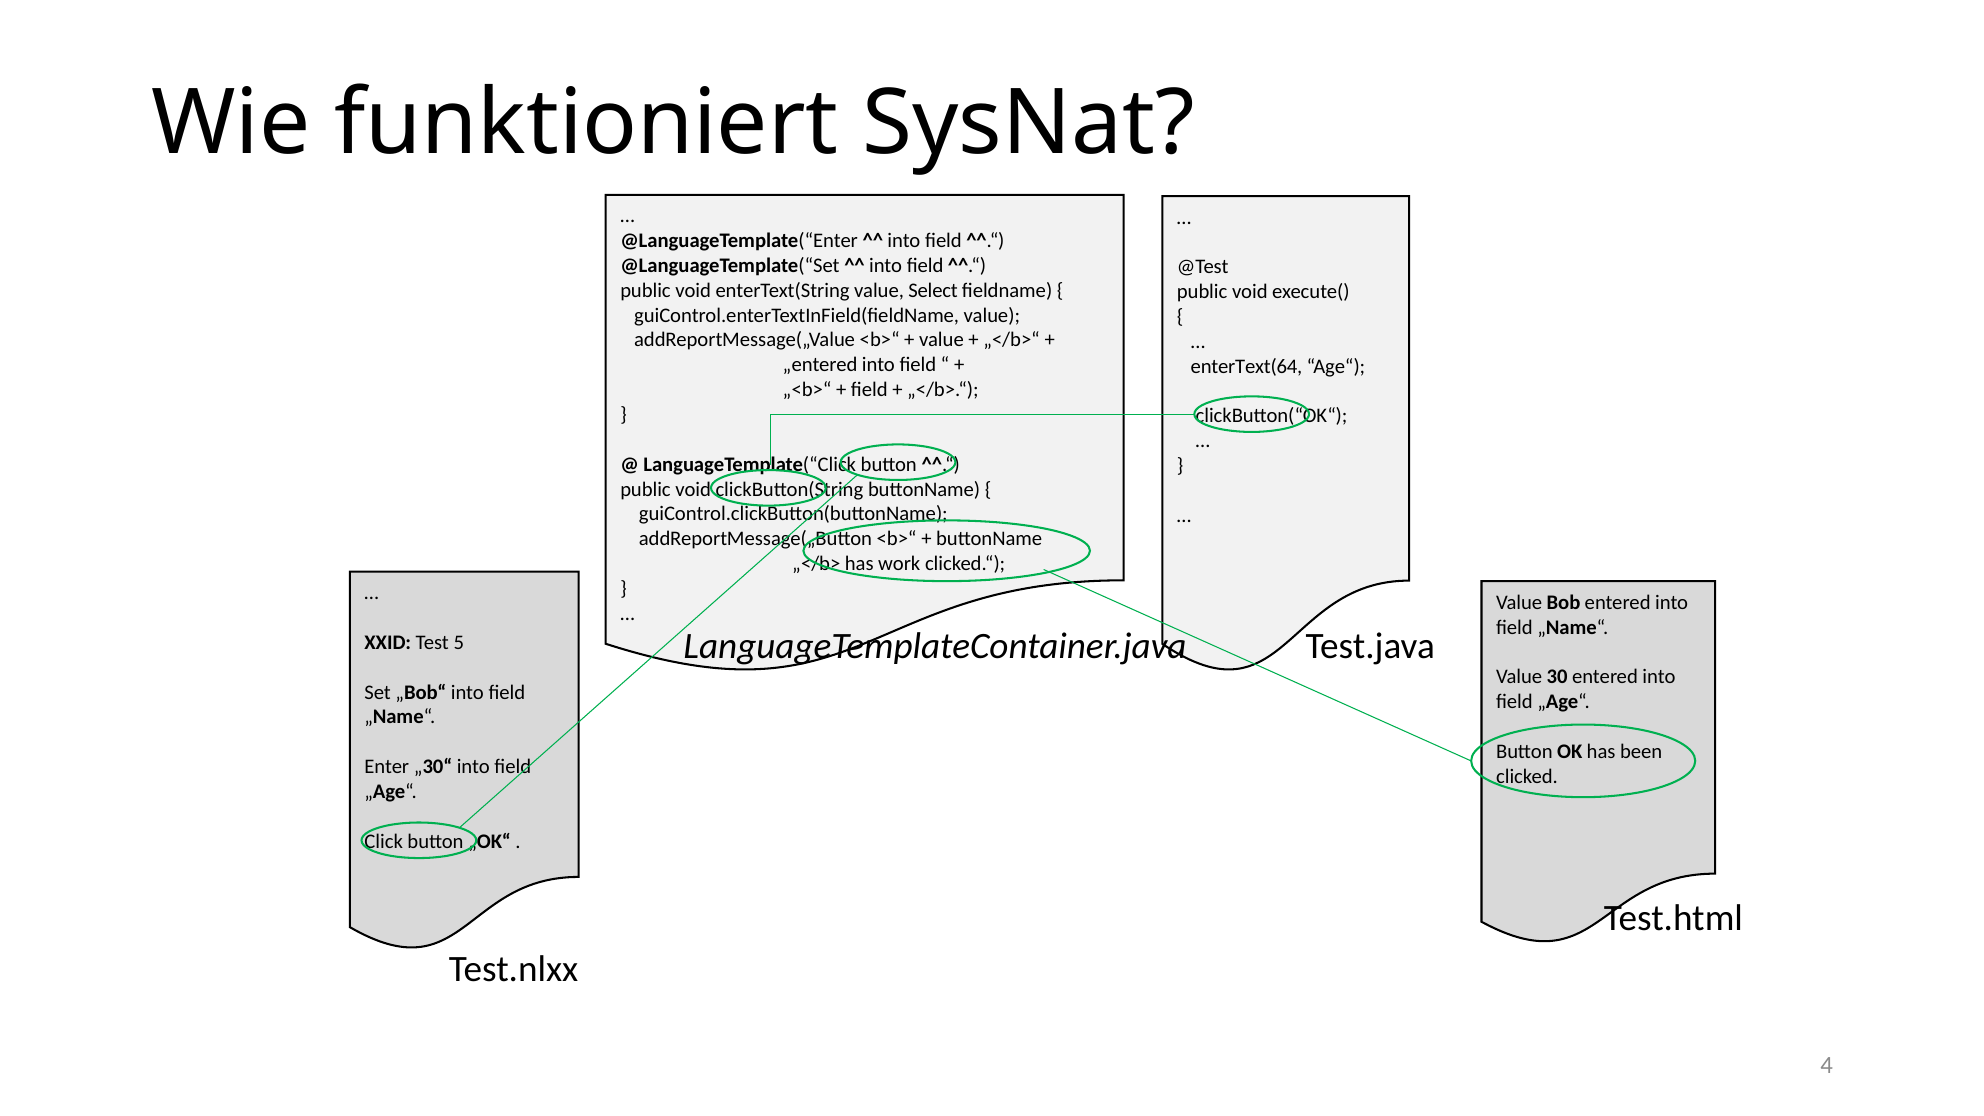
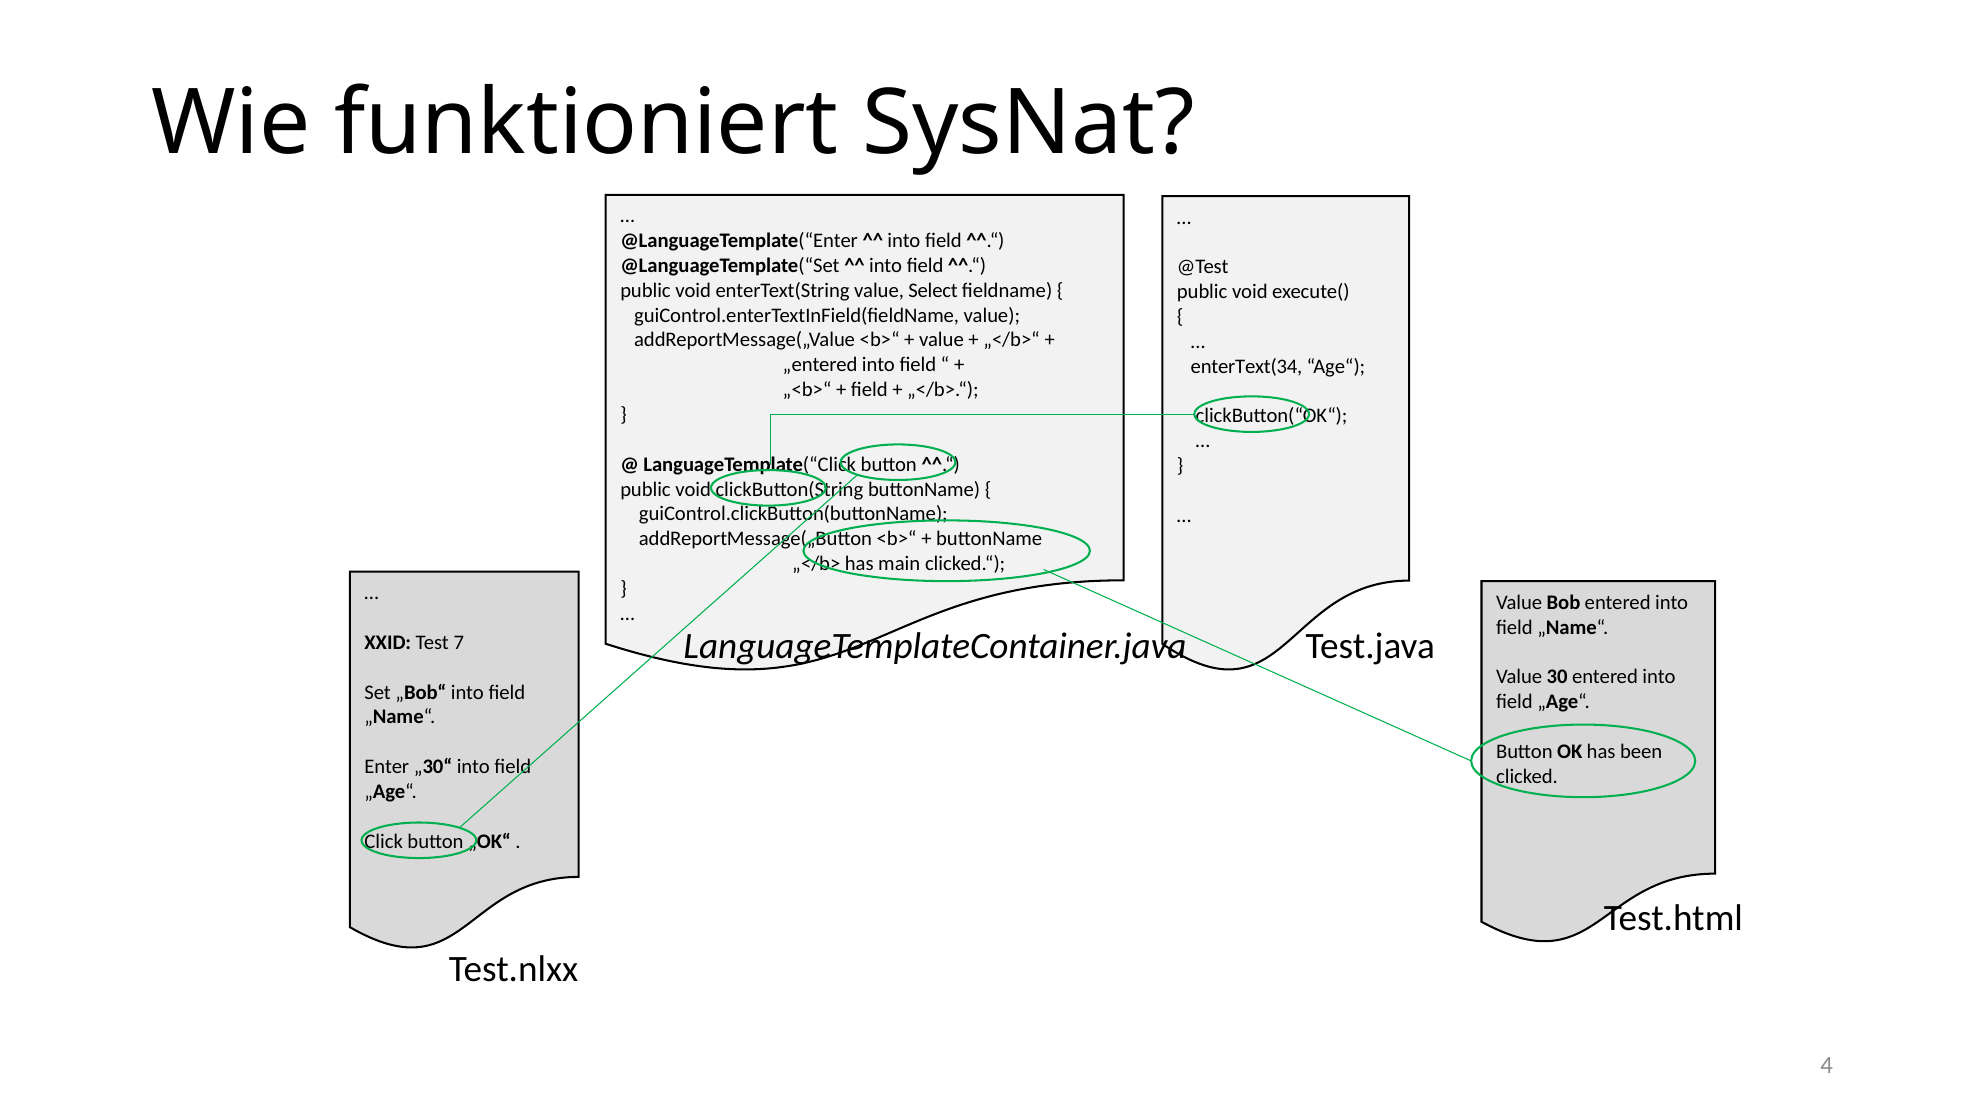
enterText(64: enterText(64 -> enterText(34
work: work -> main
5: 5 -> 7
